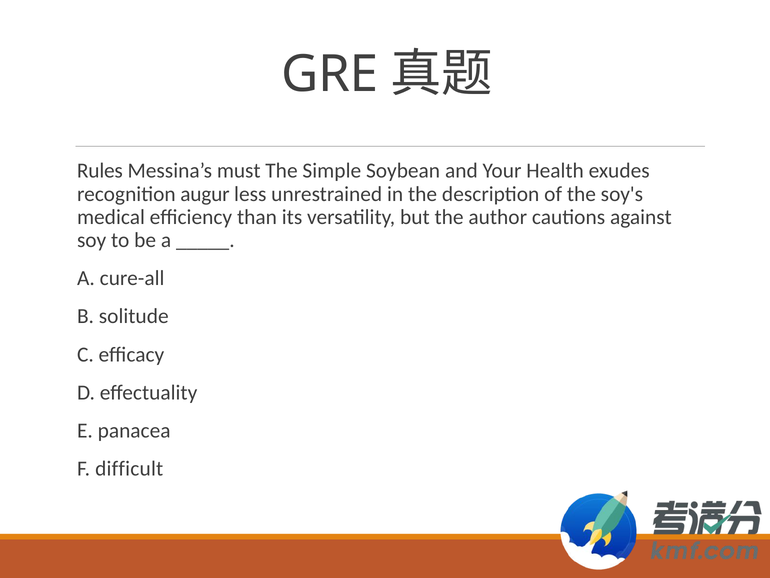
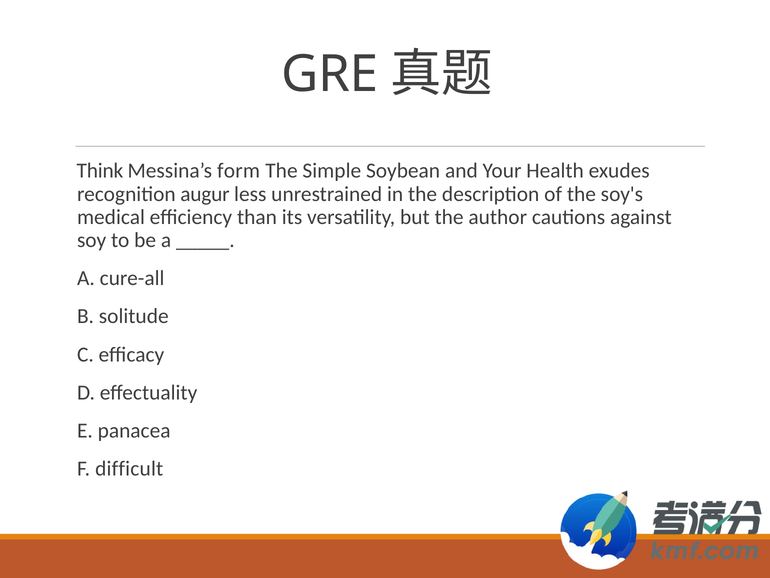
Rules: Rules -> Think
must: must -> form
